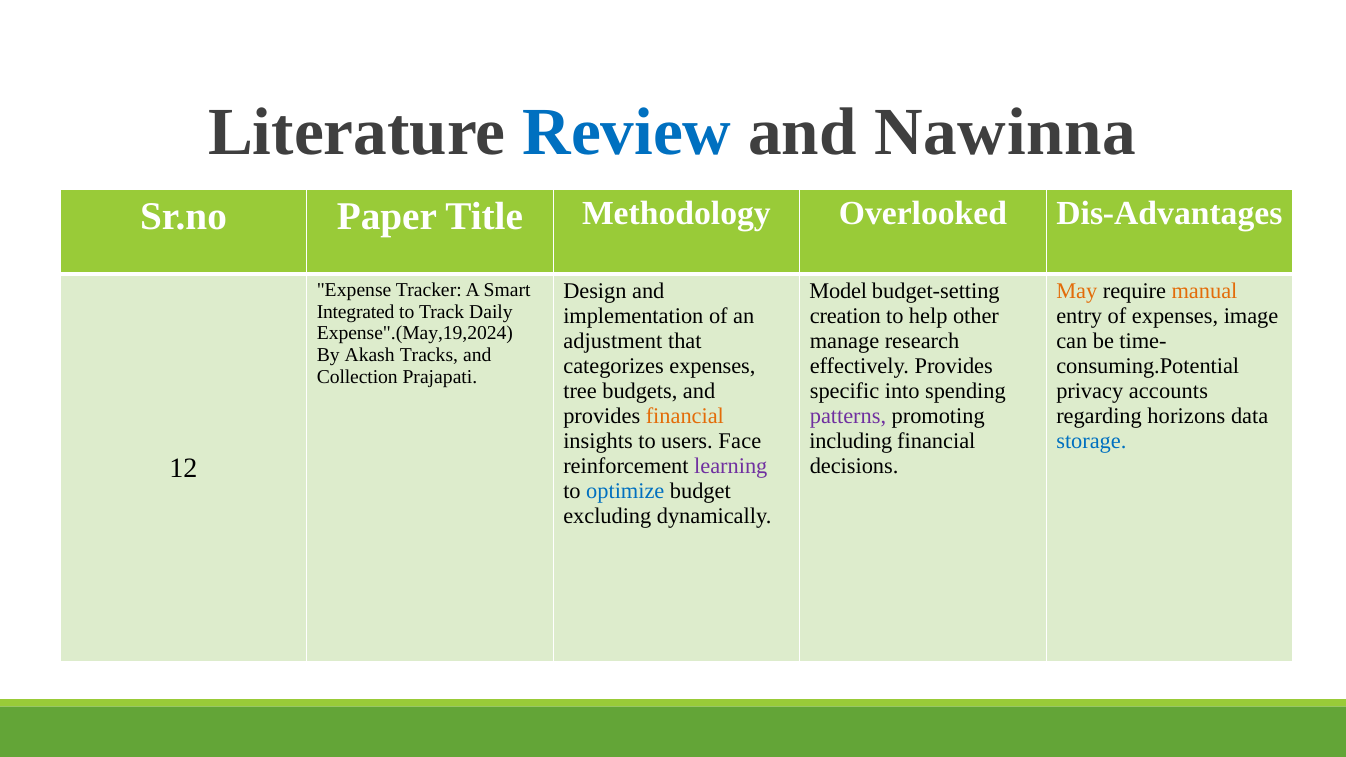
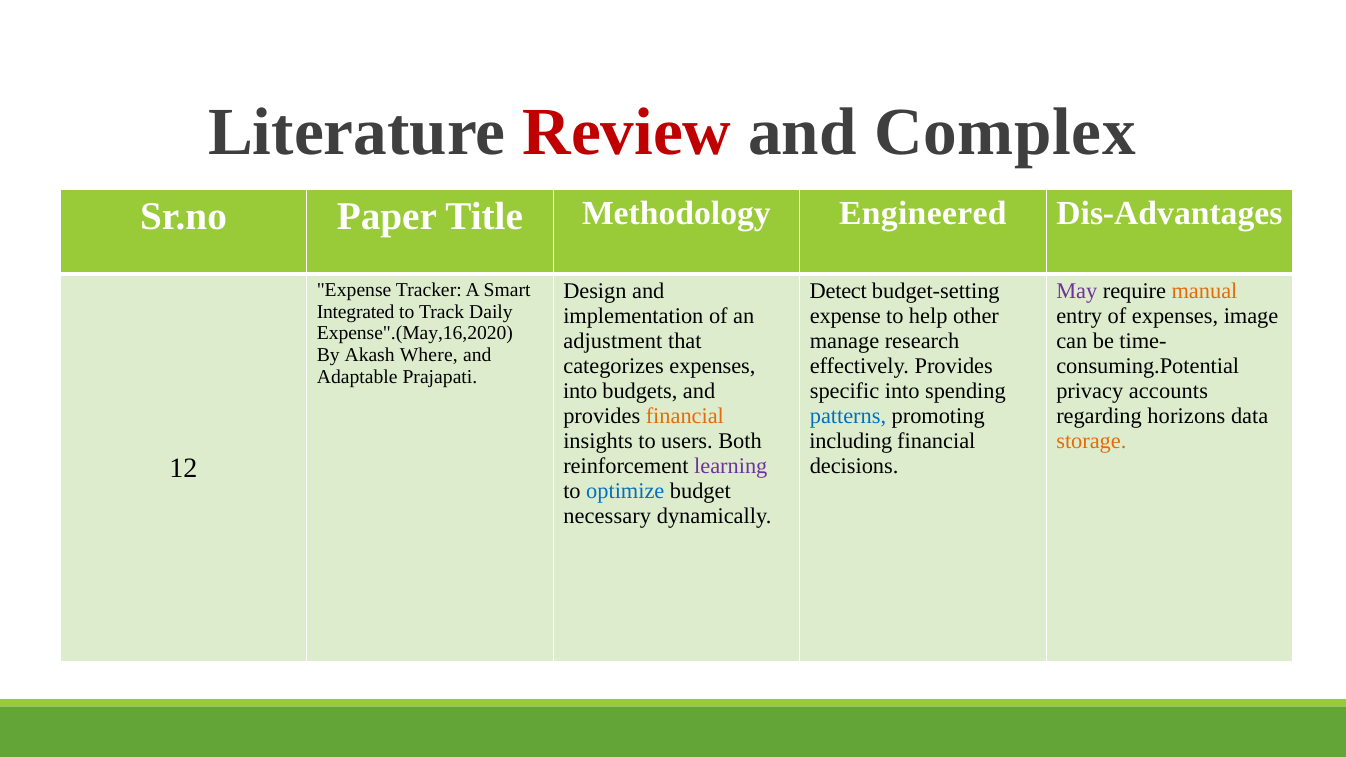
Review colour: blue -> red
Nawinna: Nawinna -> Complex
Overlooked: Overlooked -> Engineered
Model: Model -> Detect
May colour: orange -> purple
creation at (845, 316): creation -> expense
Expense".(May,19,2024: Expense".(May,19,2024 -> Expense".(May,16,2020
Tracks: Tracks -> Where
Collection: Collection -> Adaptable
tree at (580, 391): tree -> into
patterns colour: purple -> blue
Face: Face -> Both
storage colour: blue -> orange
excluding: excluding -> necessary
